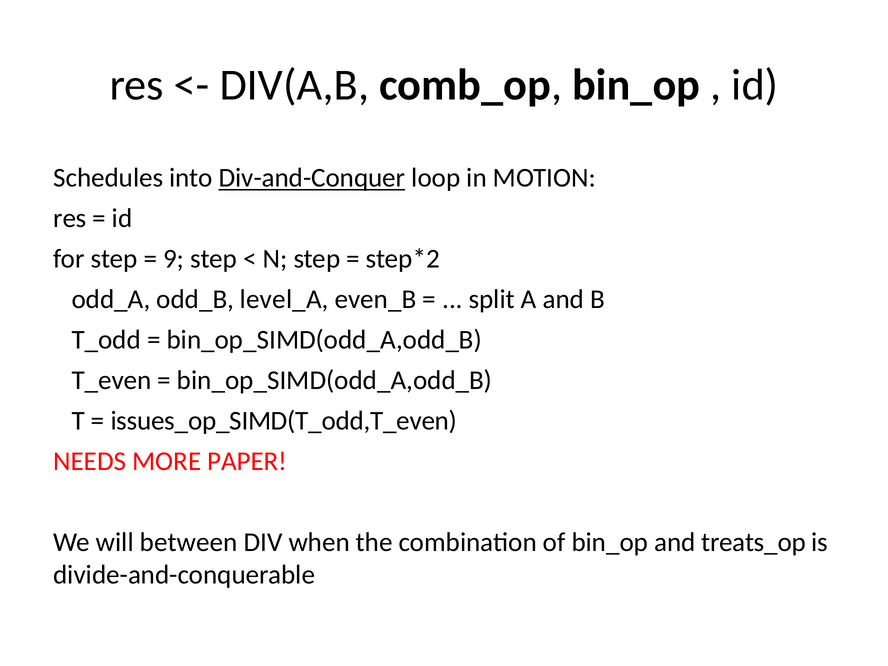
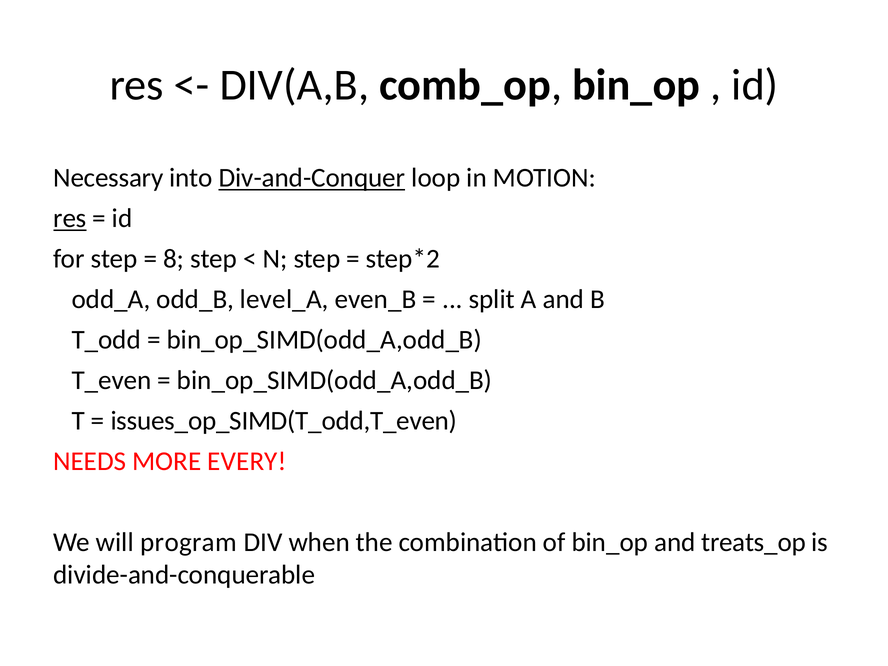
Schedules: Schedules -> Necessary
res at (70, 218) underline: none -> present
9: 9 -> 8
PAPER: PAPER -> EVERY
between: between -> program
